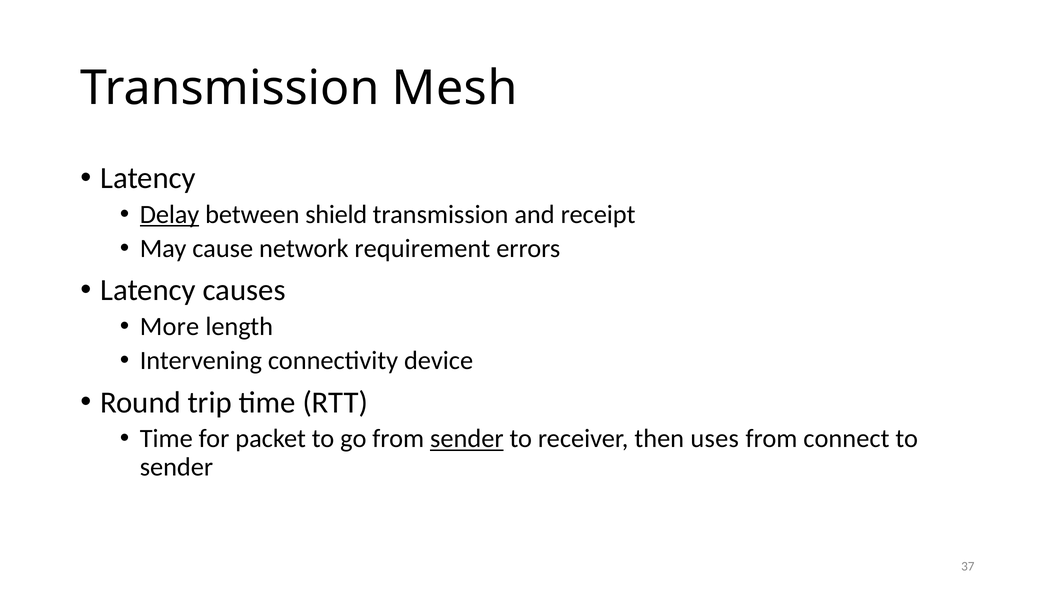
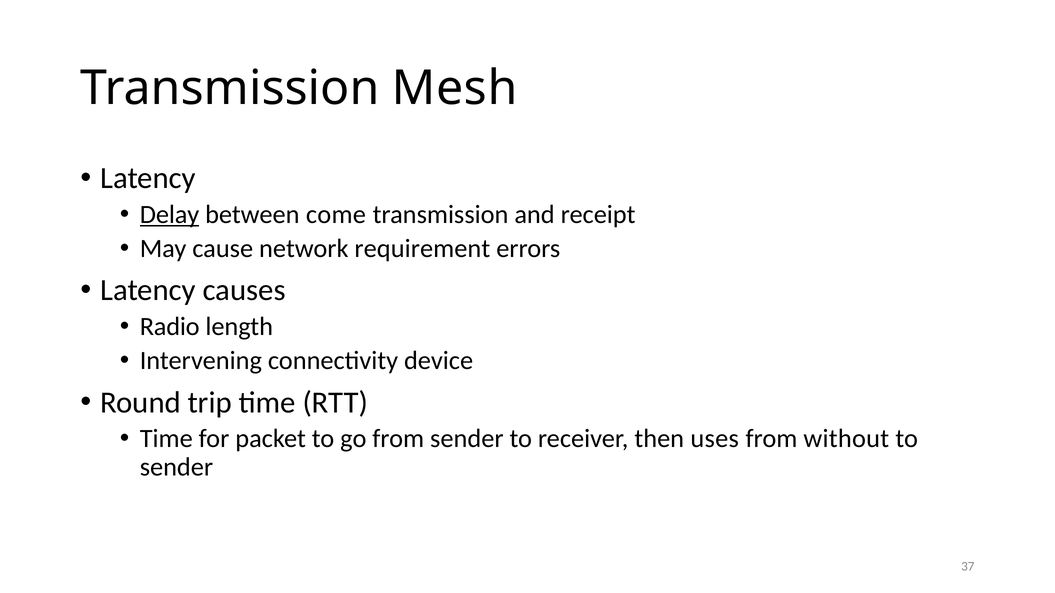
shield: shield -> come
More: More -> Radio
sender at (467, 439) underline: present -> none
connect: connect -> without
